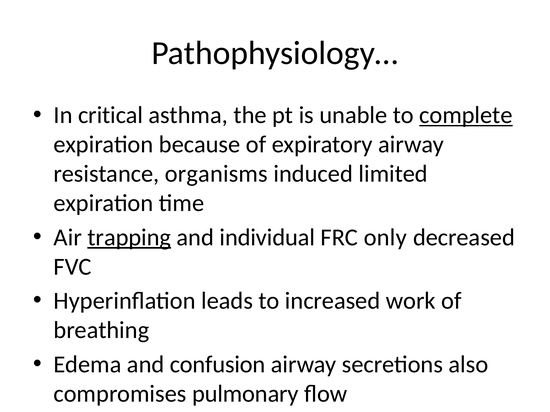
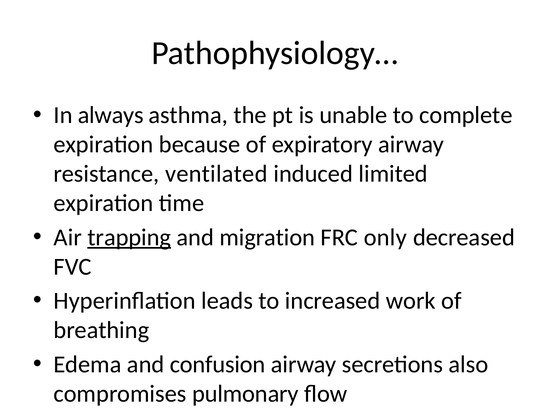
critical: critical -> always
complete underline: present -> none
resistance organisms: organisms -> ventilated
individual: individual -> migration
